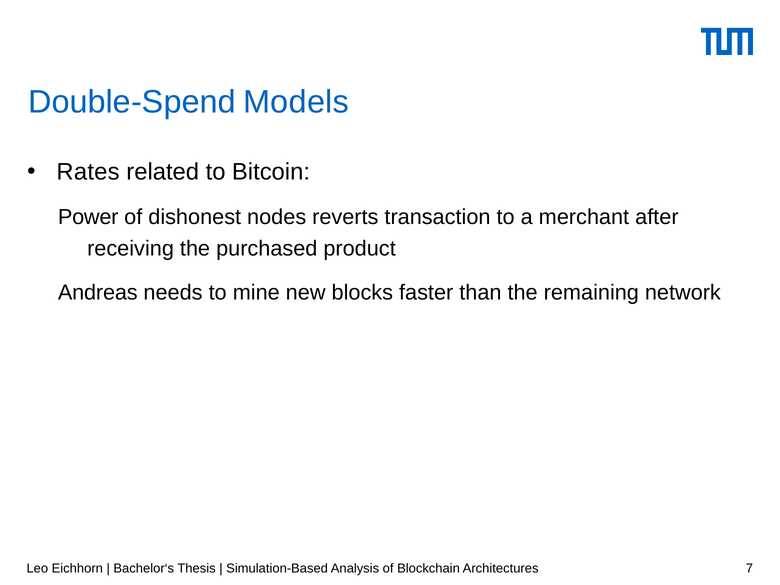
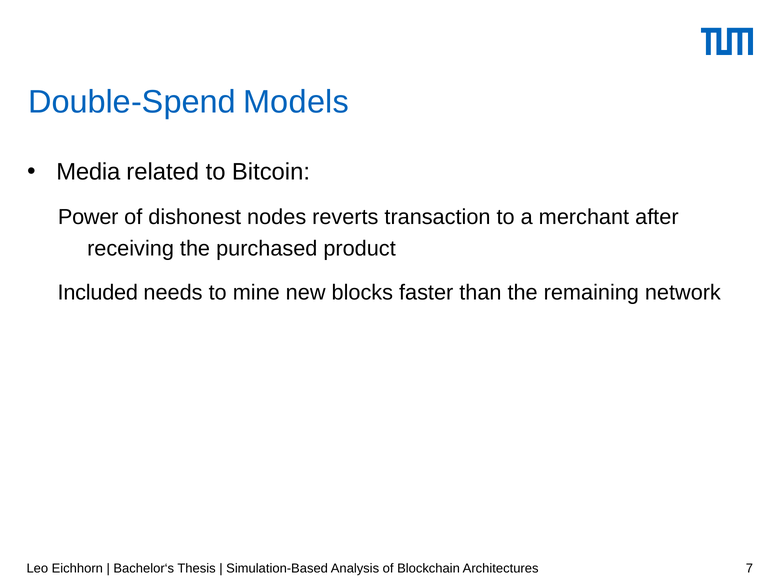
Rates: Rates -> Media
Andreas: Andreas -> Included
